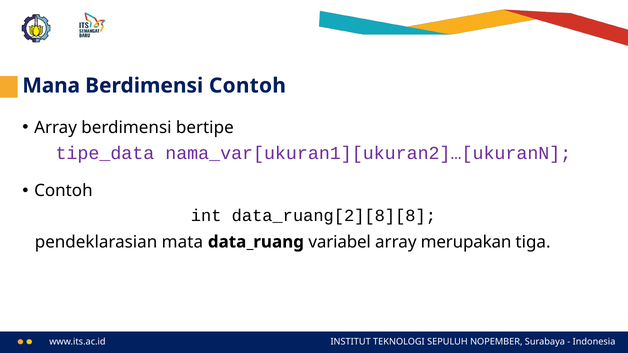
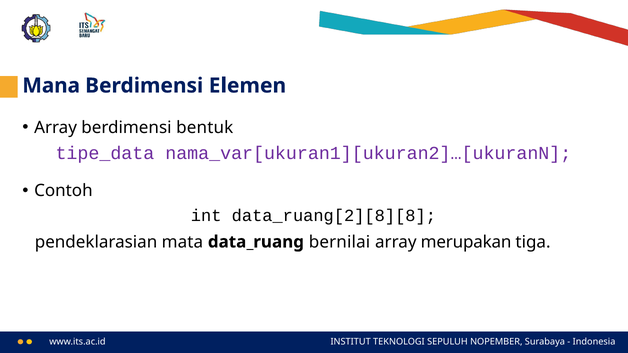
Berdimensi Contoh: Contoh -> Elemen
bertipe: bertipe -> bentuk
variabel: variabel -> bernilai
